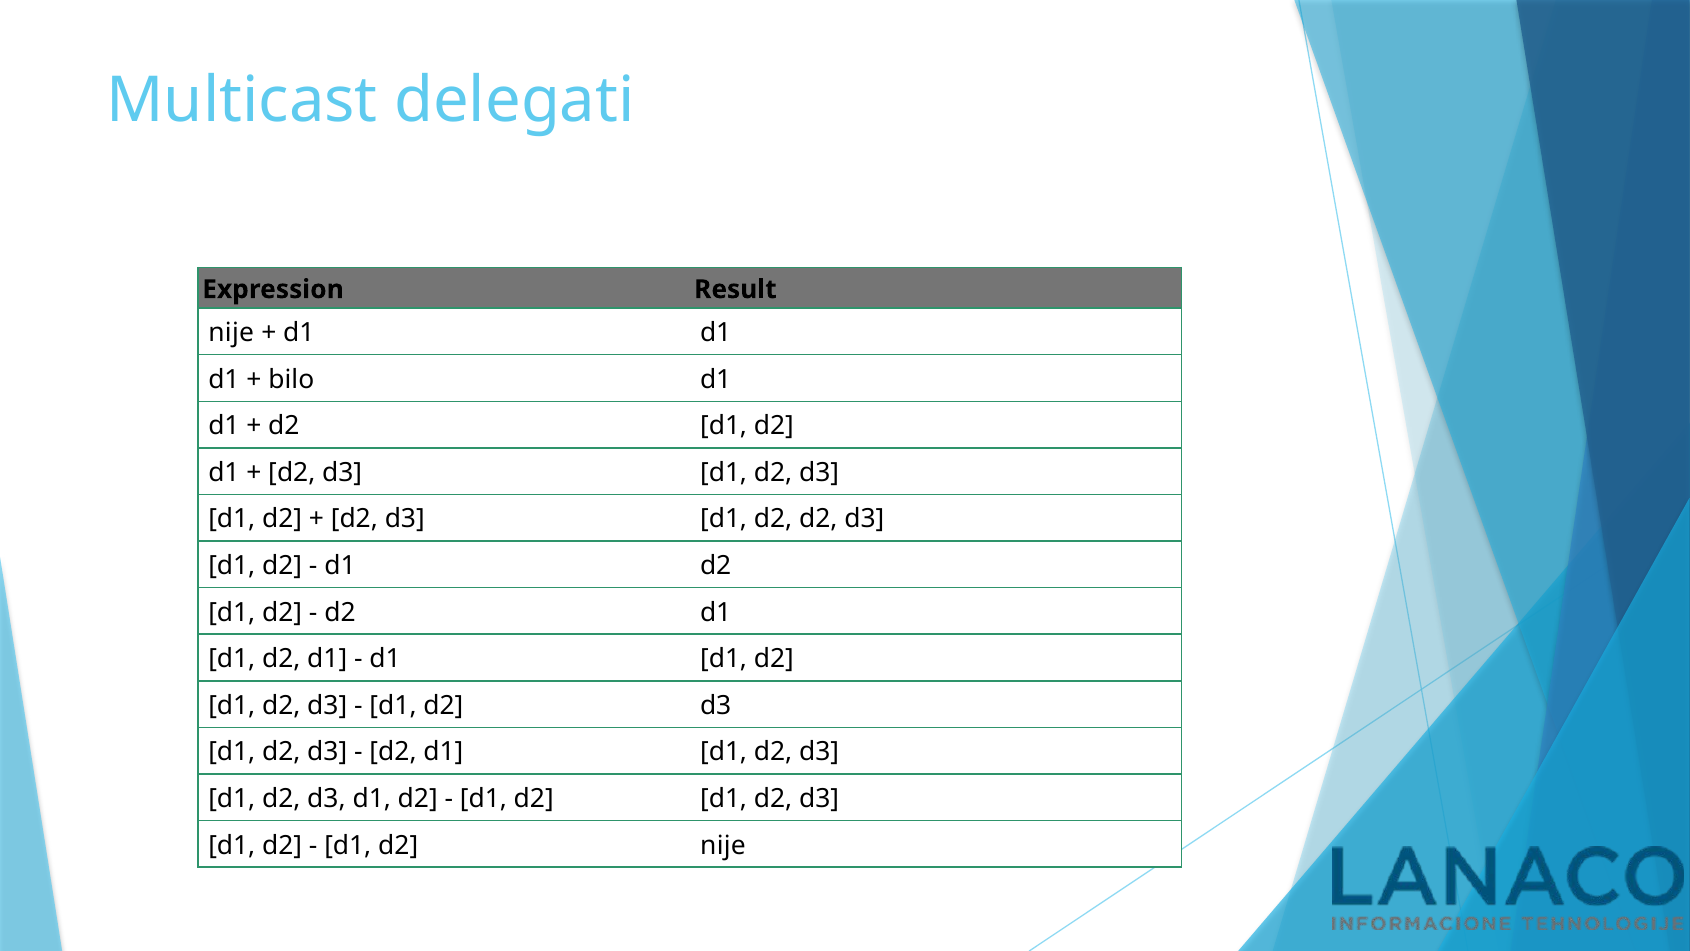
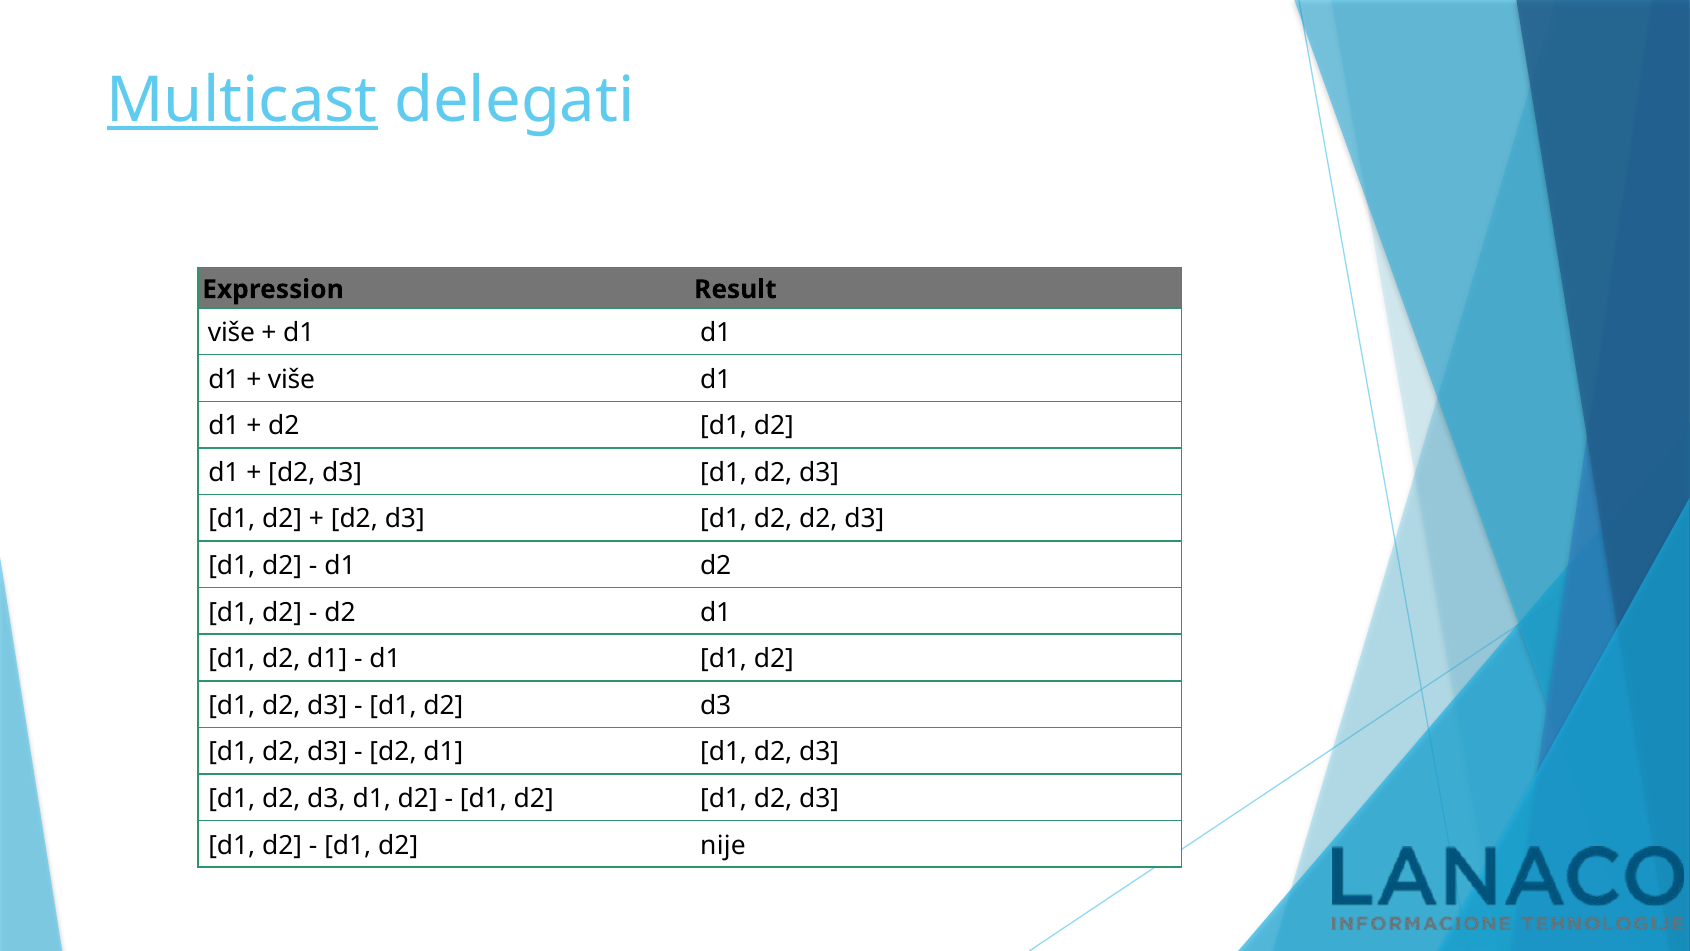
Multicast underline: none -> present
nije at (231, 333): nije -> više
bilo at (291, 379): bilo -> više
